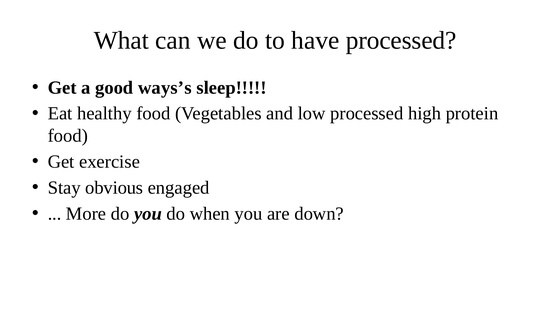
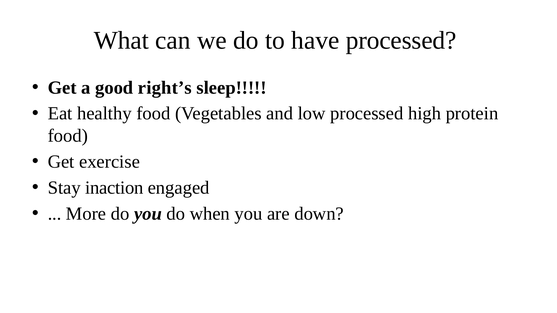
ways’s: ways’s -> right’s
obvious: obvious -> inaction
